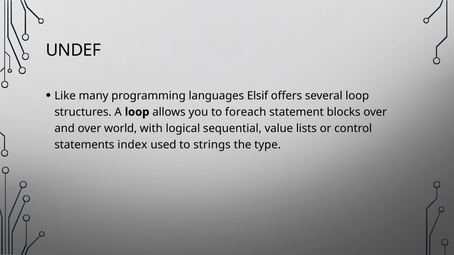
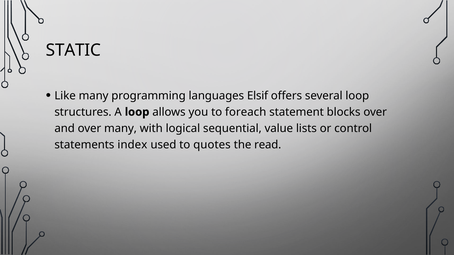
UNDEF: UNDEF -> STATIC
over world: world -> many
strings: strings -> quotes
type: type -> read
